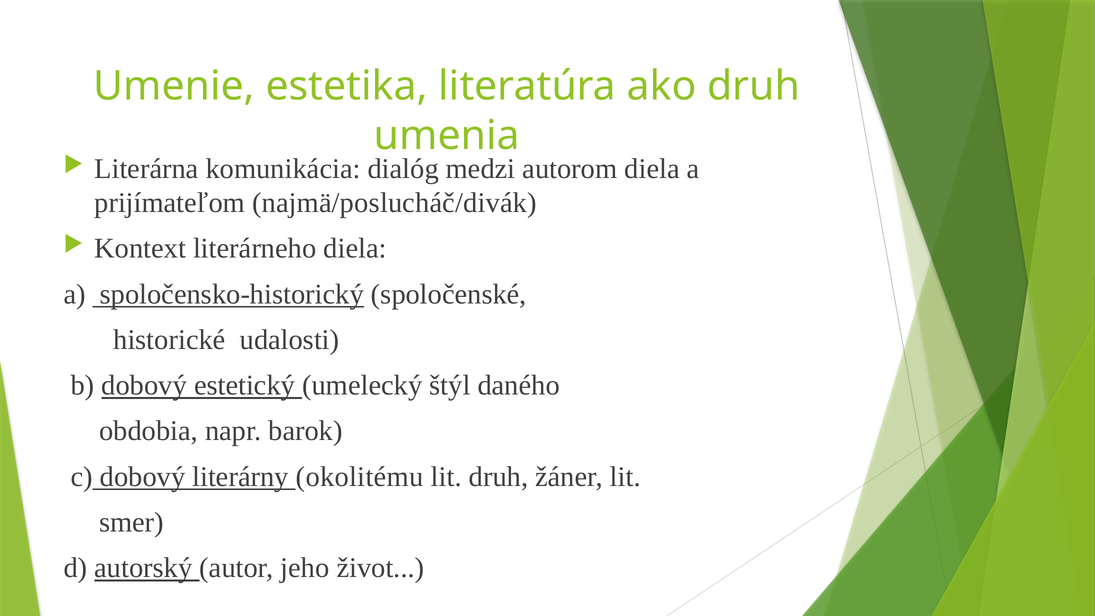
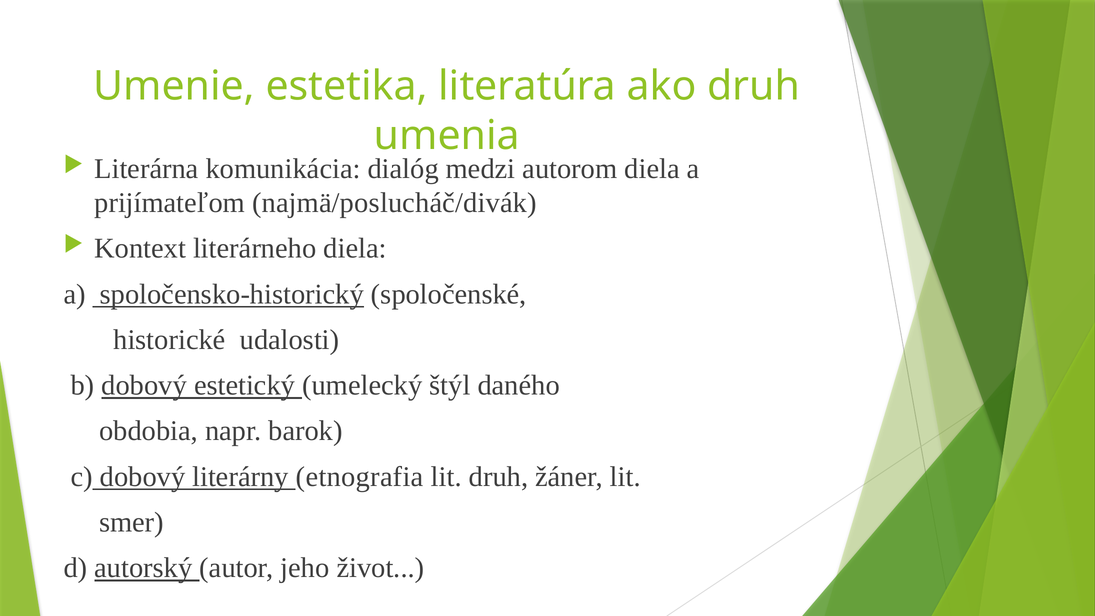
okolitému: okolitému -> etnografia
